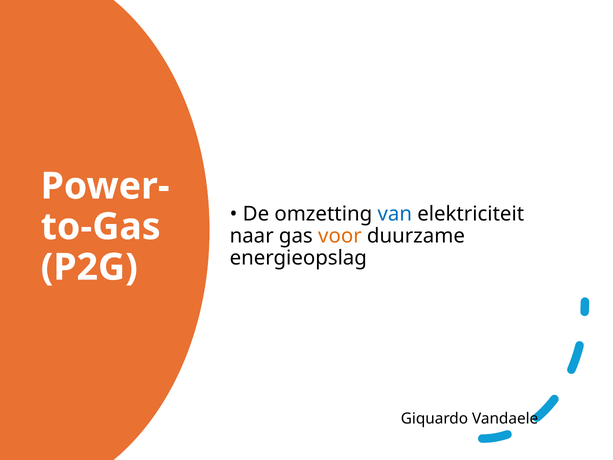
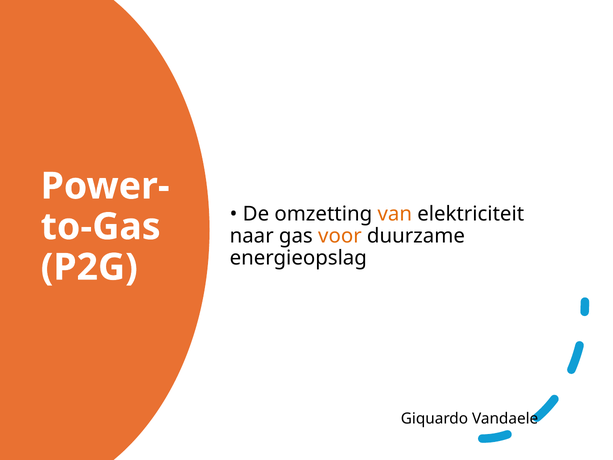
van colour: blue -> orange
